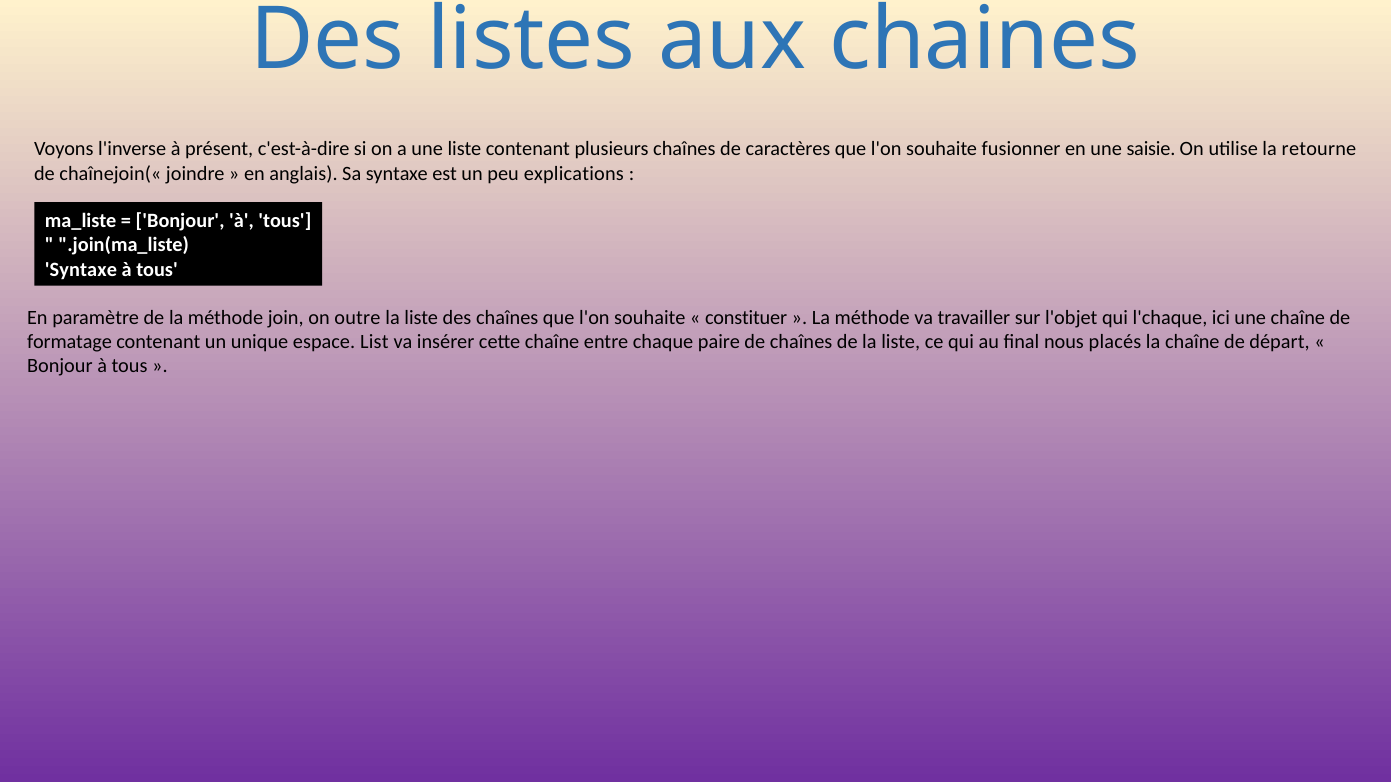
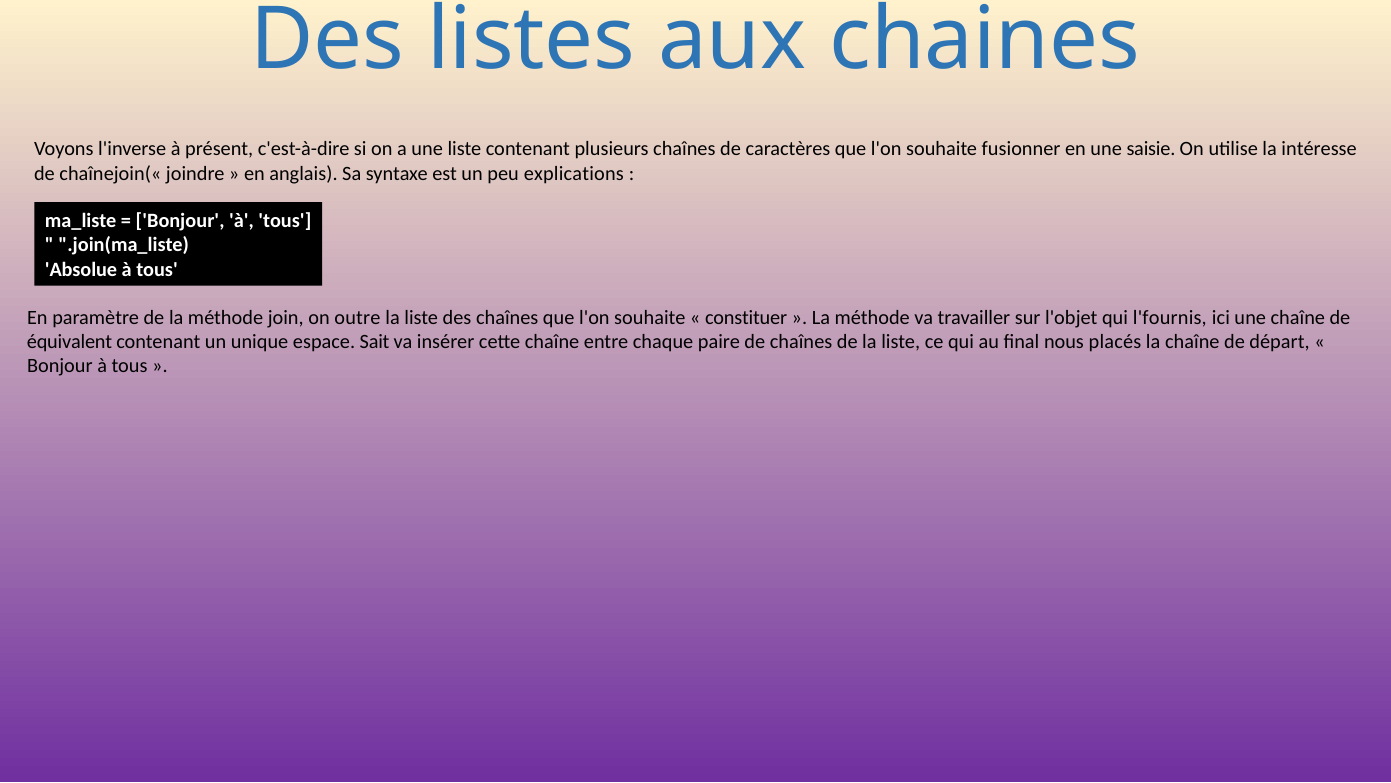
retourne: retourne -> intéresse
Syntaxe at (81, 269): Syntaxe -> Absolue
l'chaque: l'chaque -> l'fournis
formatage: formatage -> équivalent
List: List -> Sait
